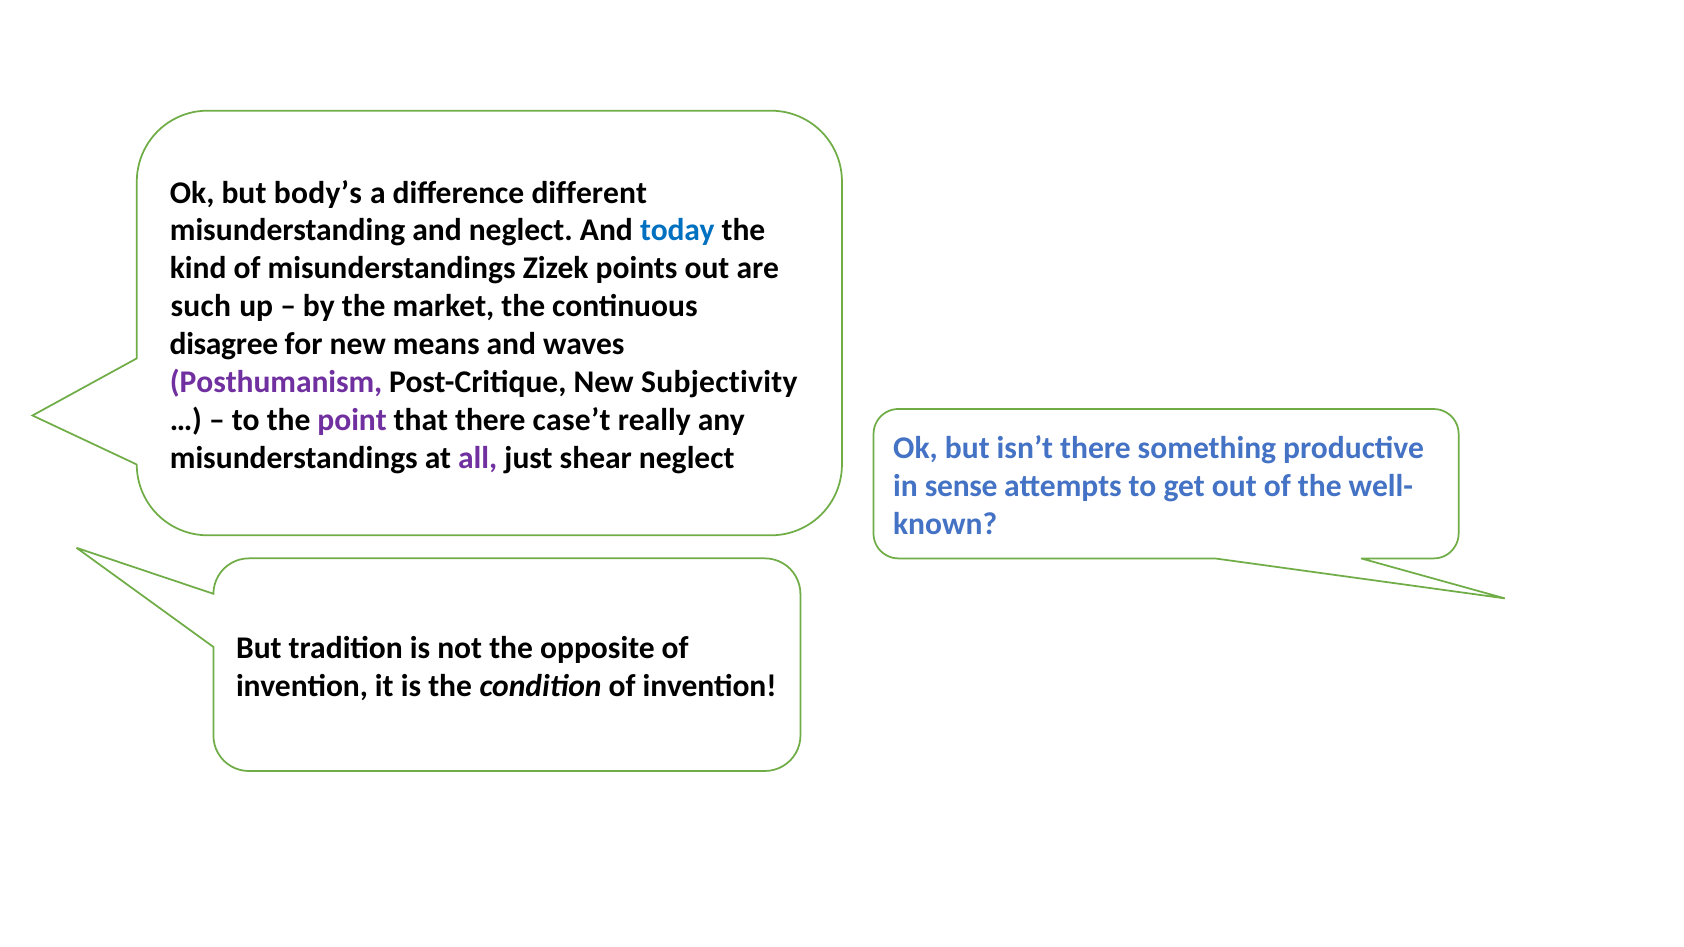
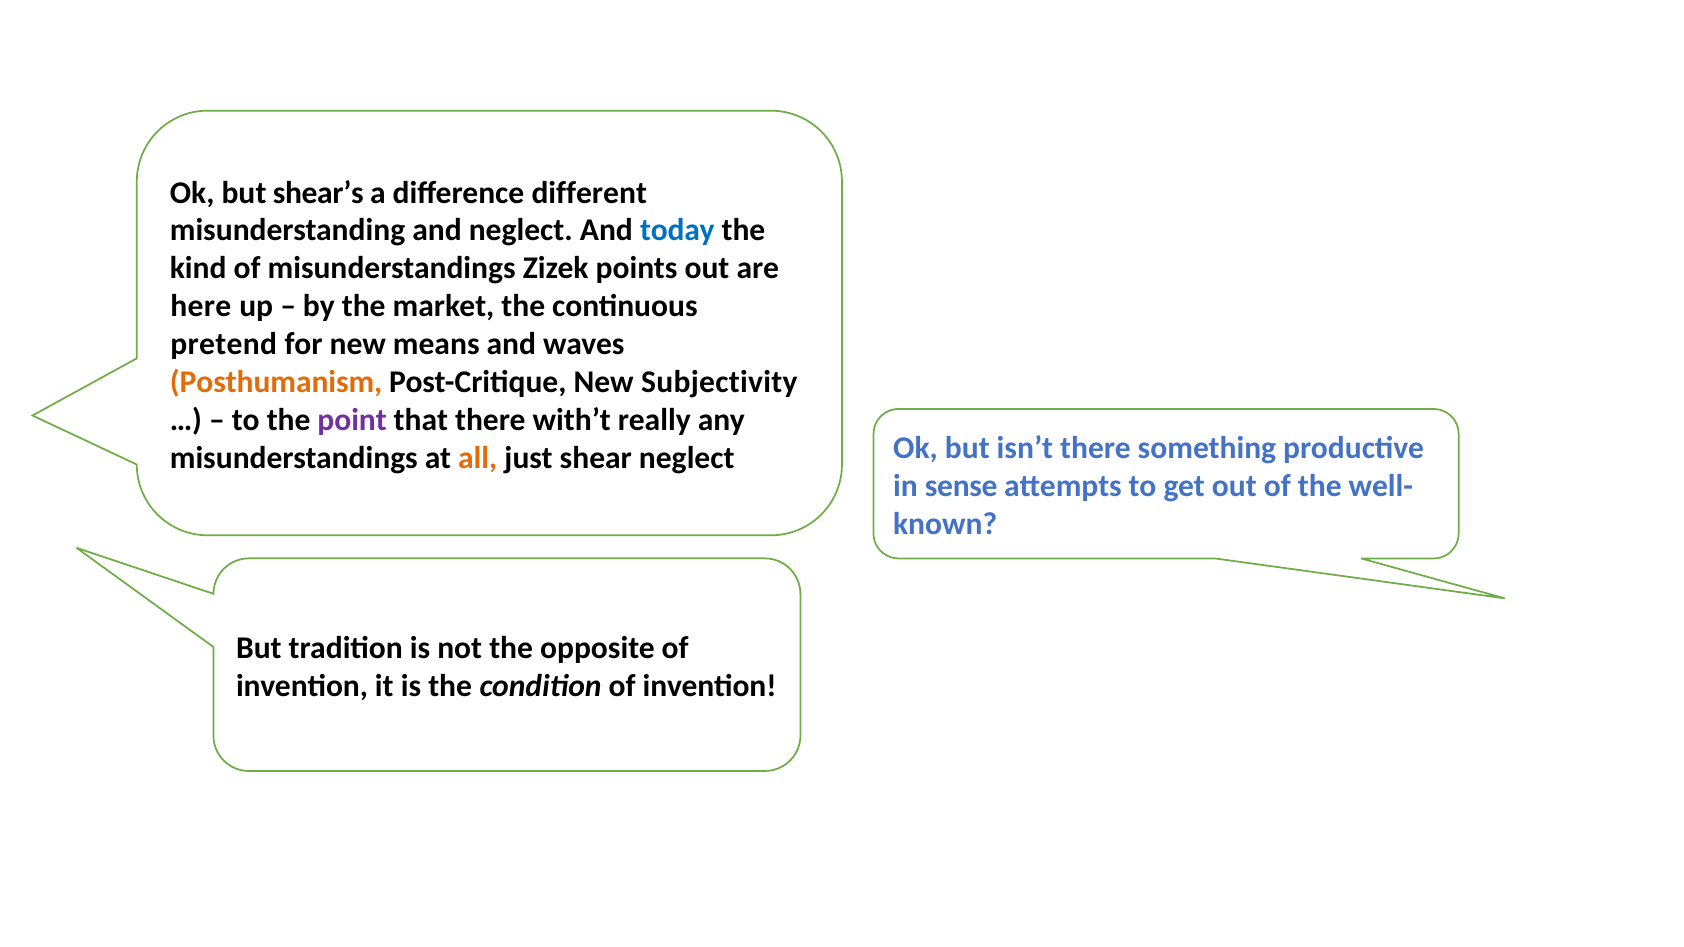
body’s: body’s -> shear’s
such: such -> here
disagree: disagree -> pretend
Posthumanism colour: purple -> orange
case’t: case’t -> with’t
all colour: purple -> orange
